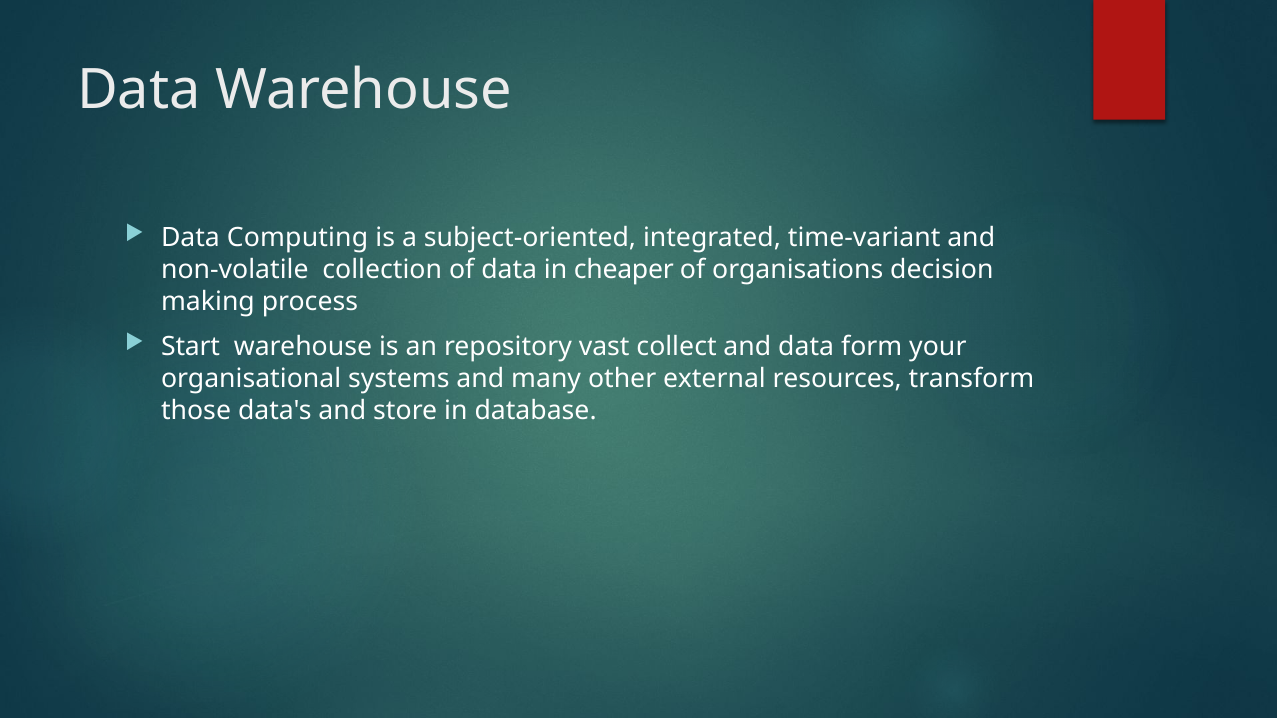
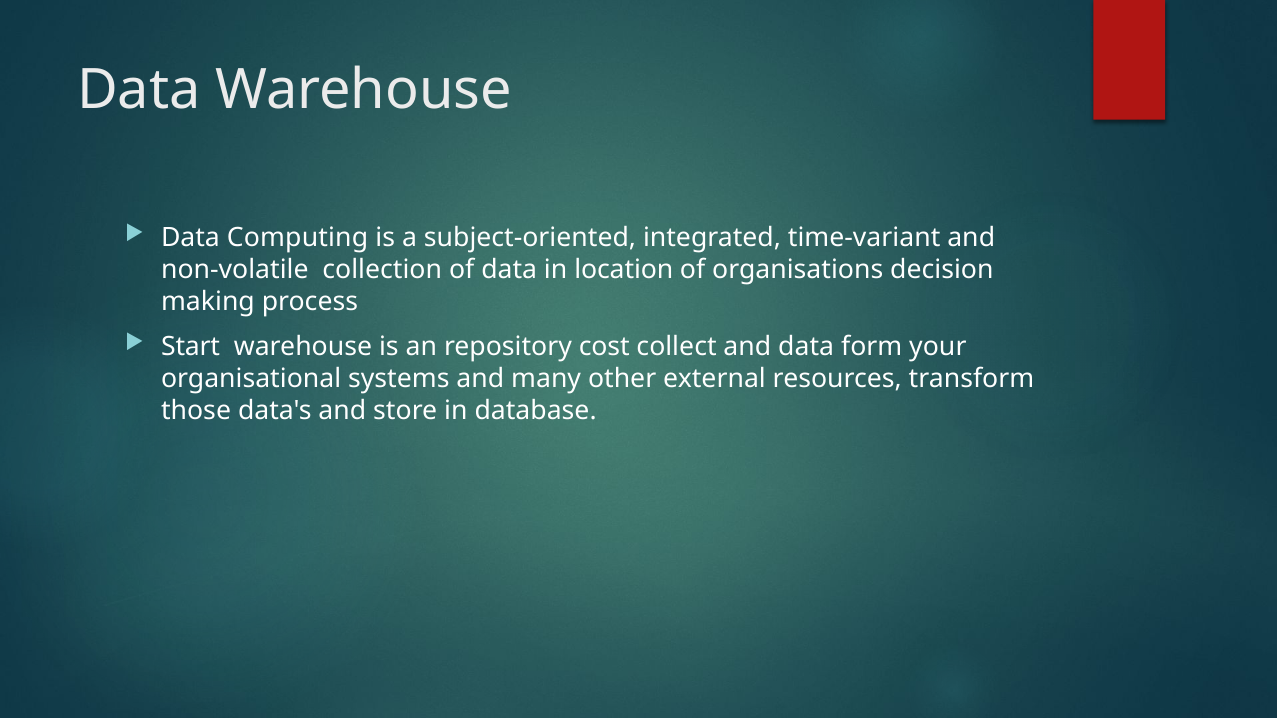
cheaper: cheaper -> location
vast: vast -> cost
